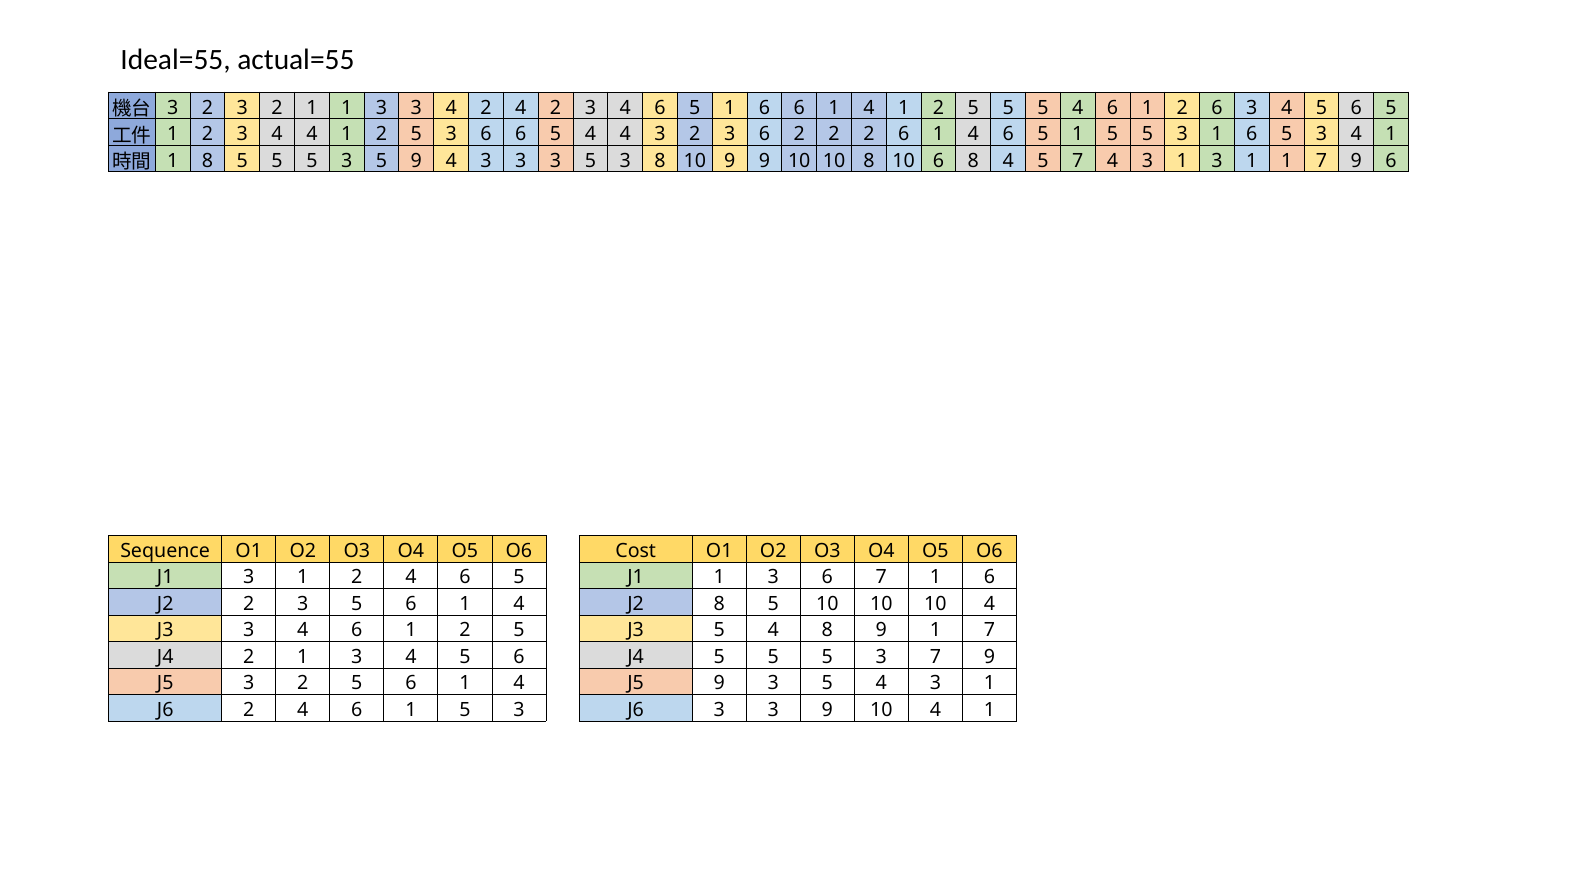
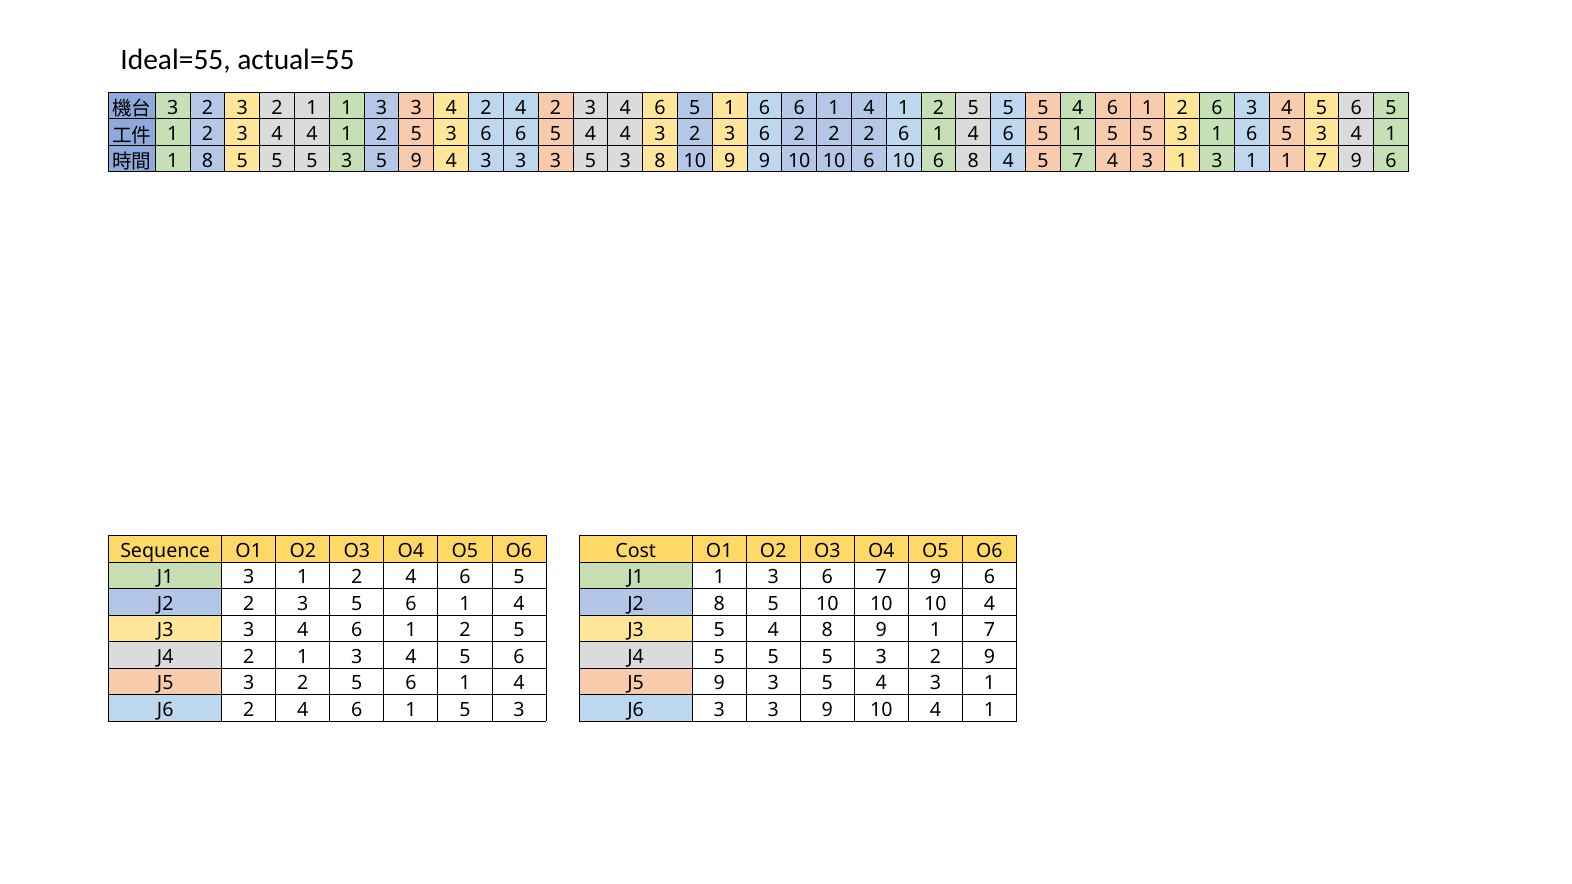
10 10 8: 8 -> 6
6 7 1: 1 -> 9
5 3 7: 7 -> 2
